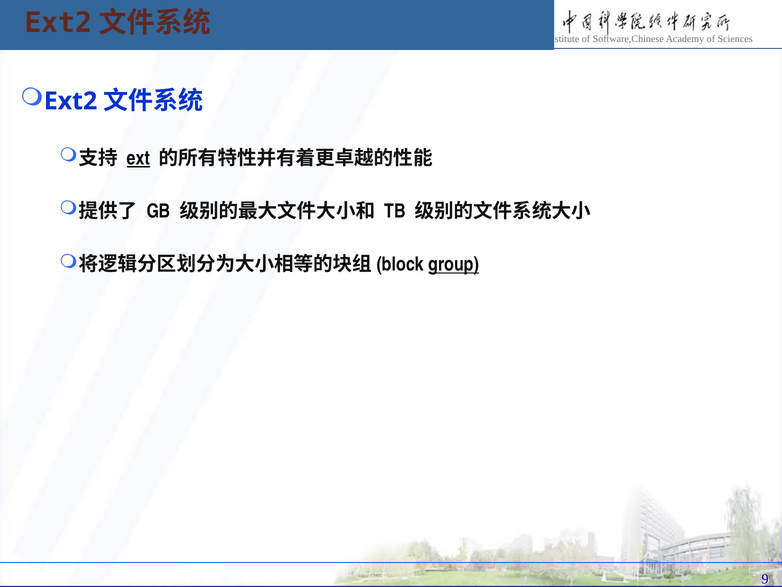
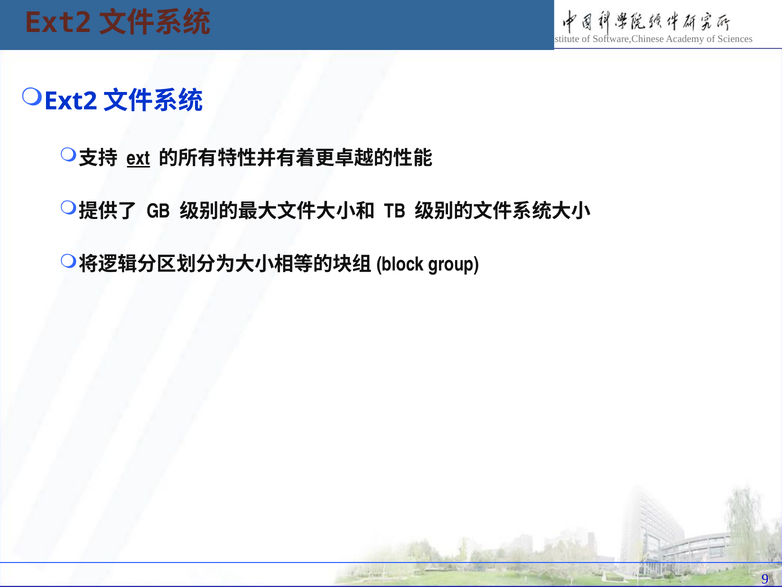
group underline: present -> none
